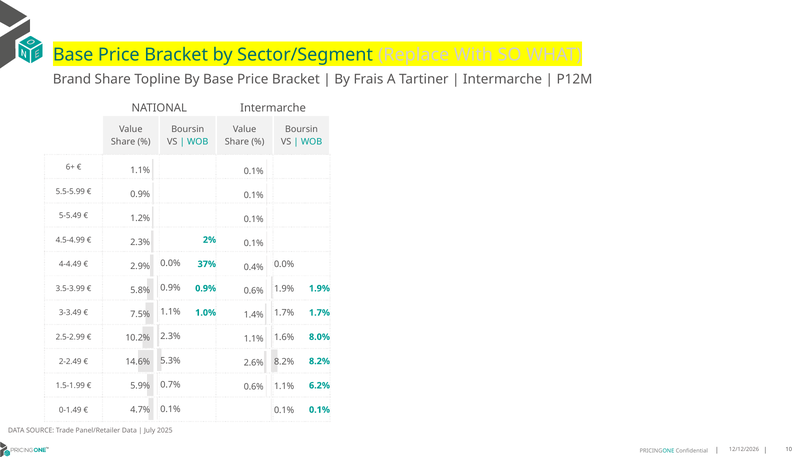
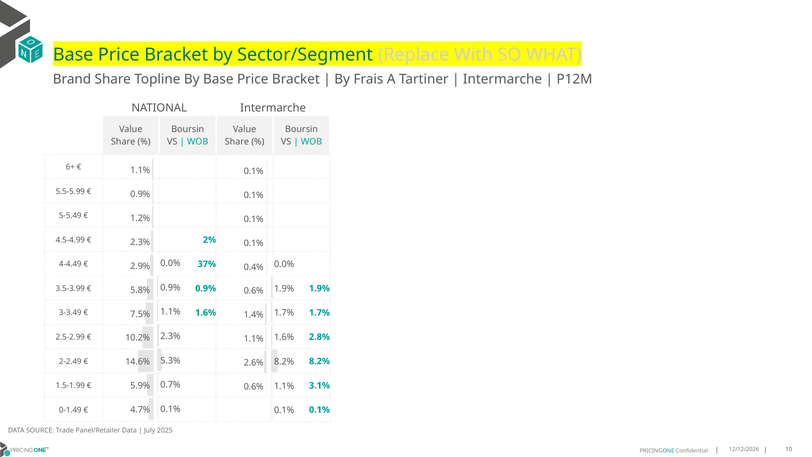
1.0% at (206, 313): 1.0% -> 1.6%
8.0%: 8.0% -> 2.8%
6.2%: 6.2% -> 3.1%
